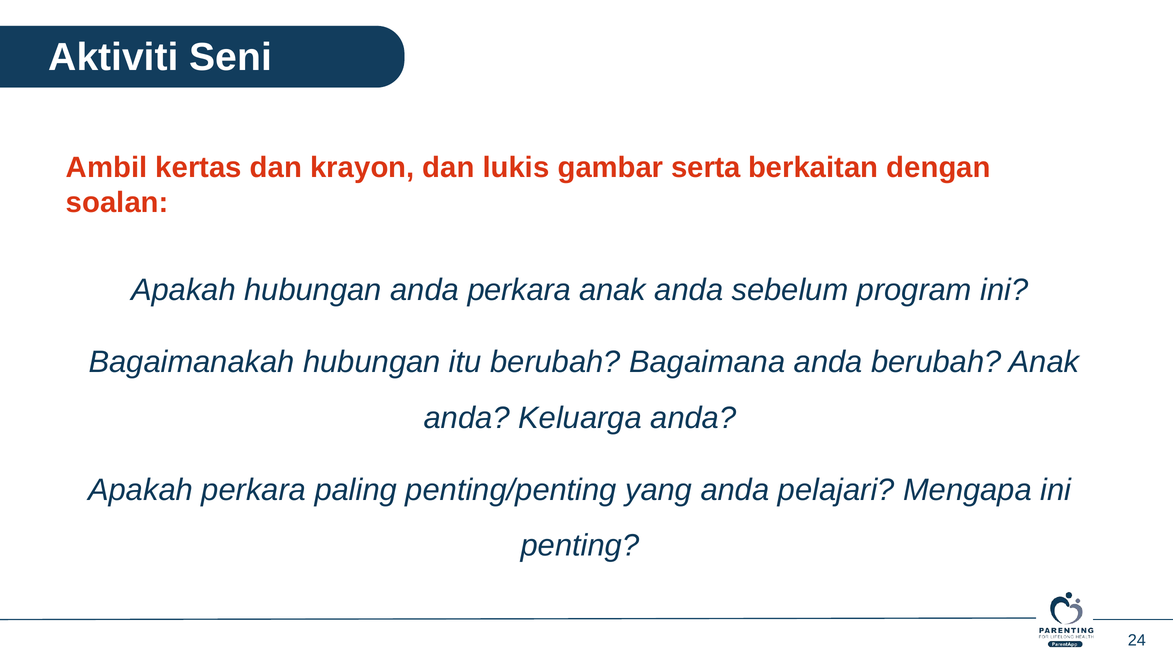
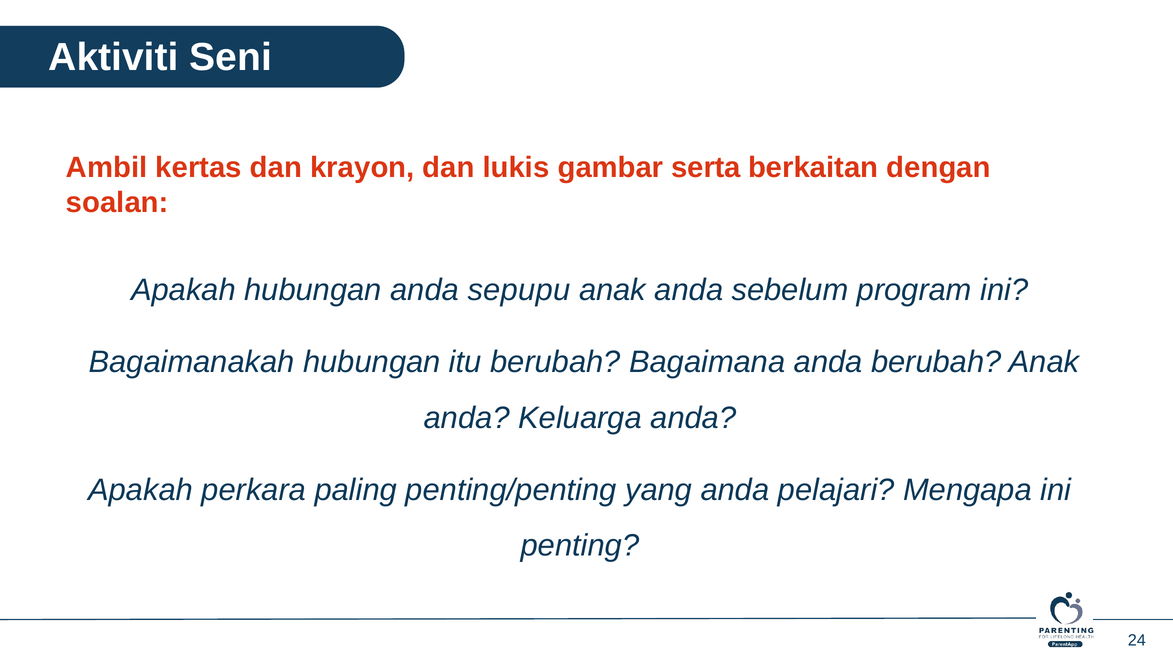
anda perkara: perkara -> sepupu
